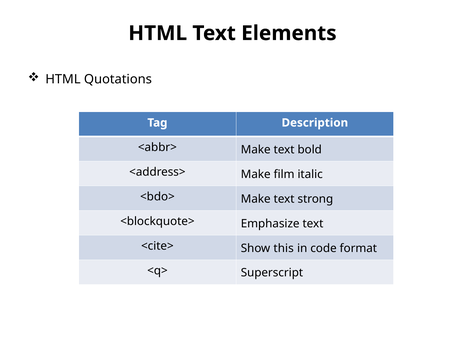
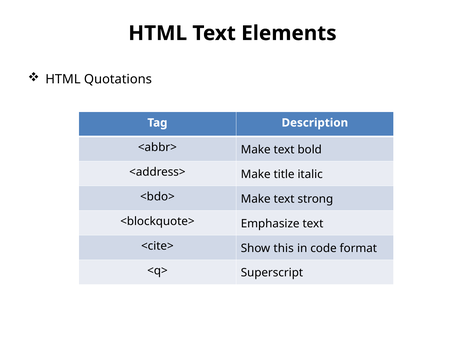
film: film -> title
